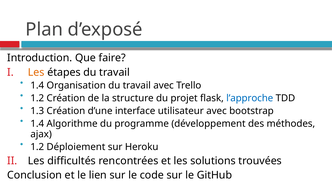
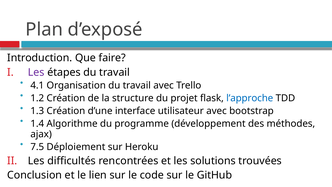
Les at (36, 72) colour: orange -> purple
1.4 at (37, 85): 1.4 -> 4.1
1.2 at (37, 147): 1.2 -> 7.5
